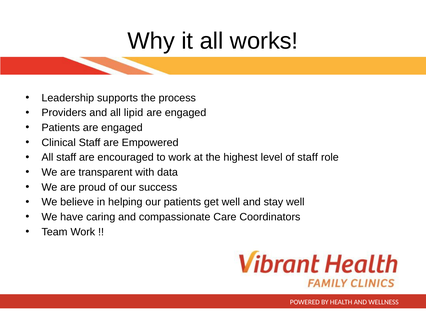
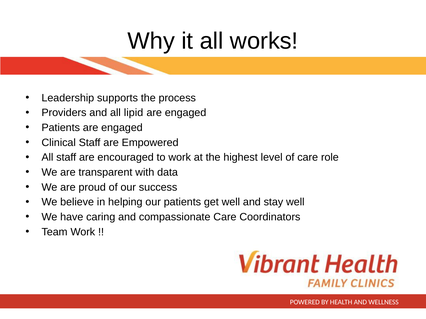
of staff: staff -> care
